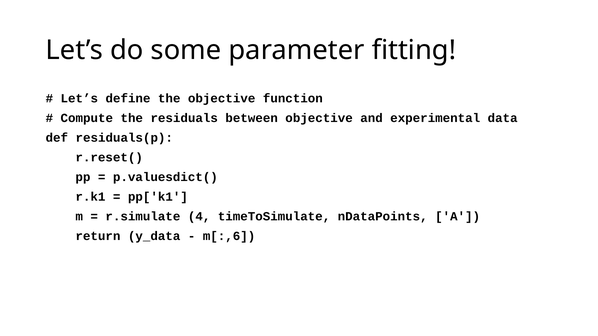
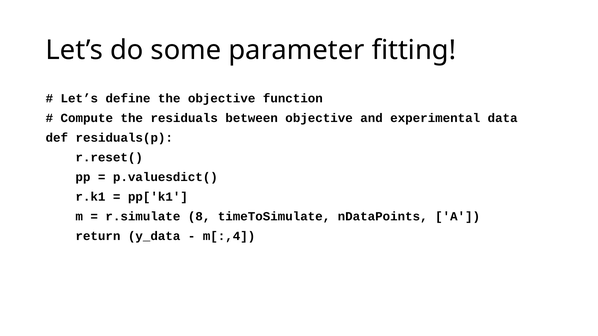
4: 4 -> 8
m[:,6: m[:,6 -> m[:,4
